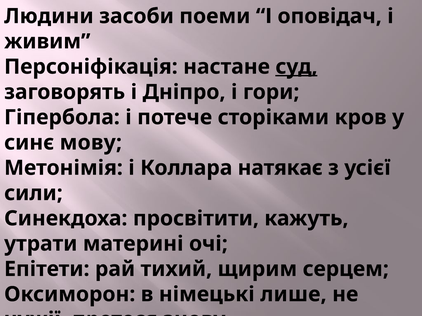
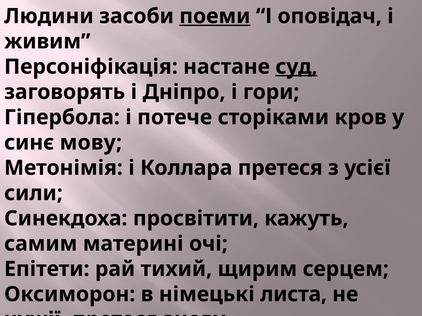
поеми underline: none -> present
Коллара натякає: натякає -> претеся
утрати: утрати -> самим
лише: лише -> листа
